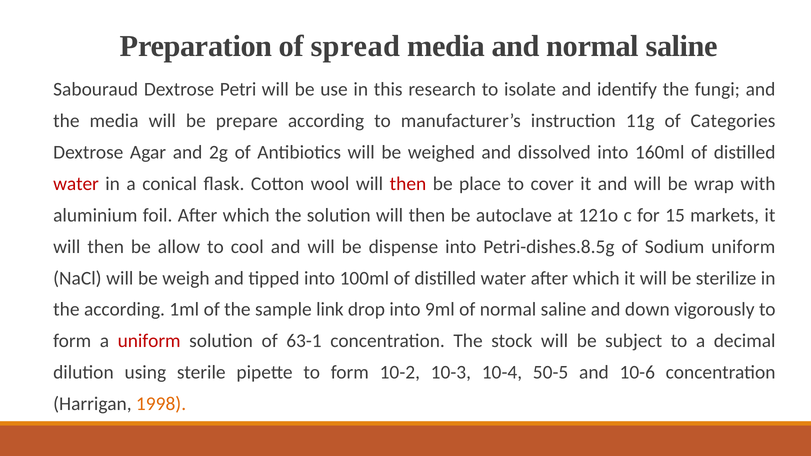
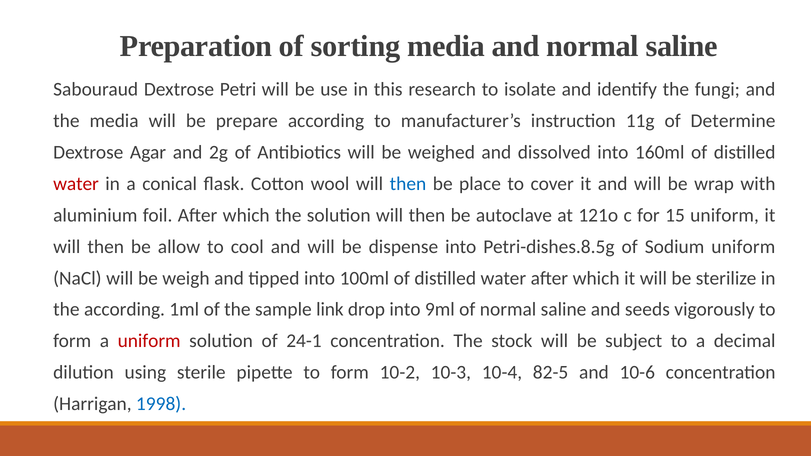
spread: spread -> sorting
Categories: Categories -> Determine
then at (408, 184) colour: red -> blue
15 markets: markets -> uniform
down: down -> seeds
63-1: 63-1 -> 24-1
50-5: 50-5 -> 82-5
1998 colour: orange -> blue
